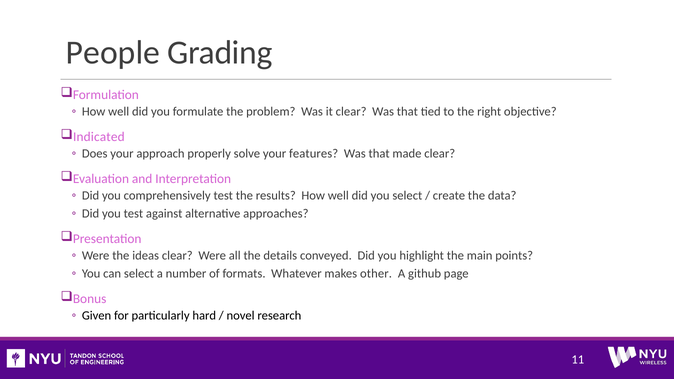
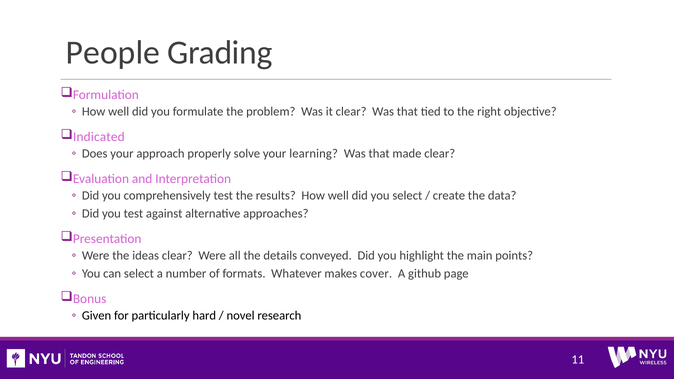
features: features -> learning
other: other -> cover
